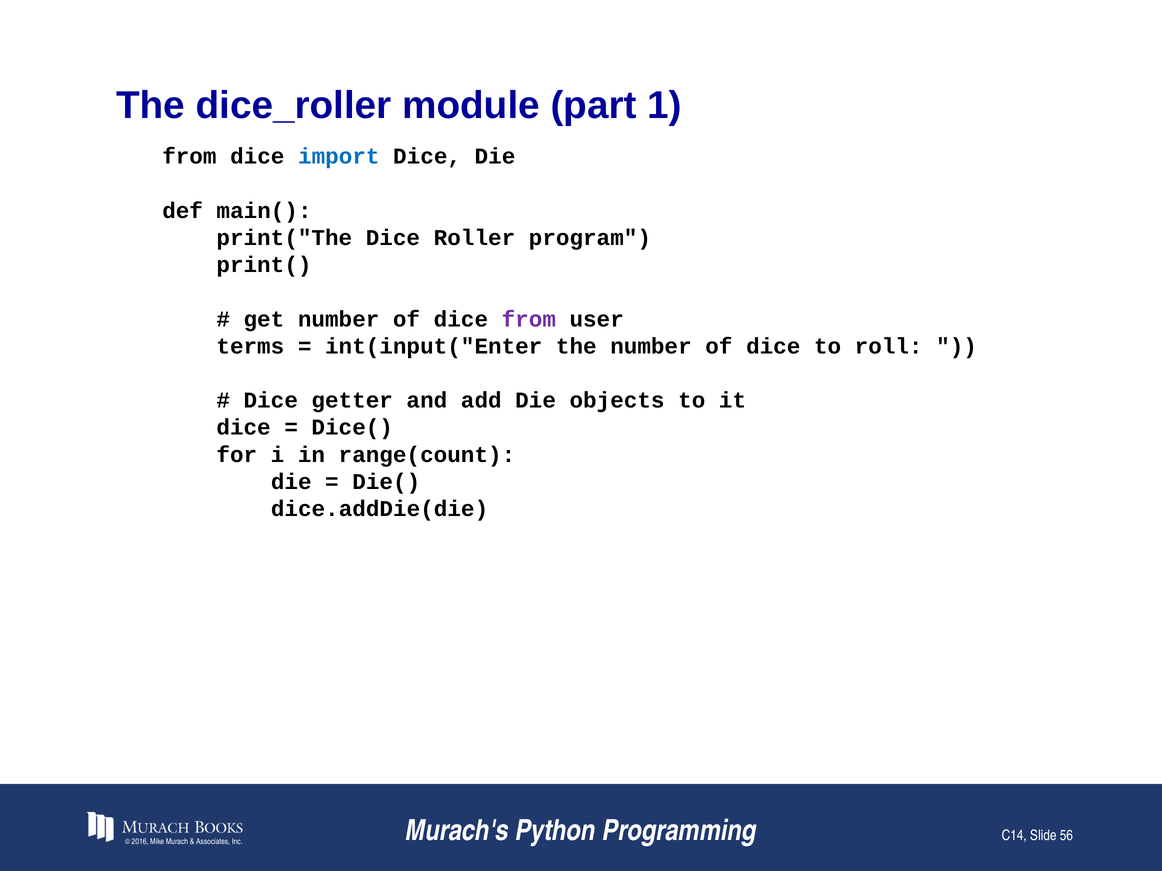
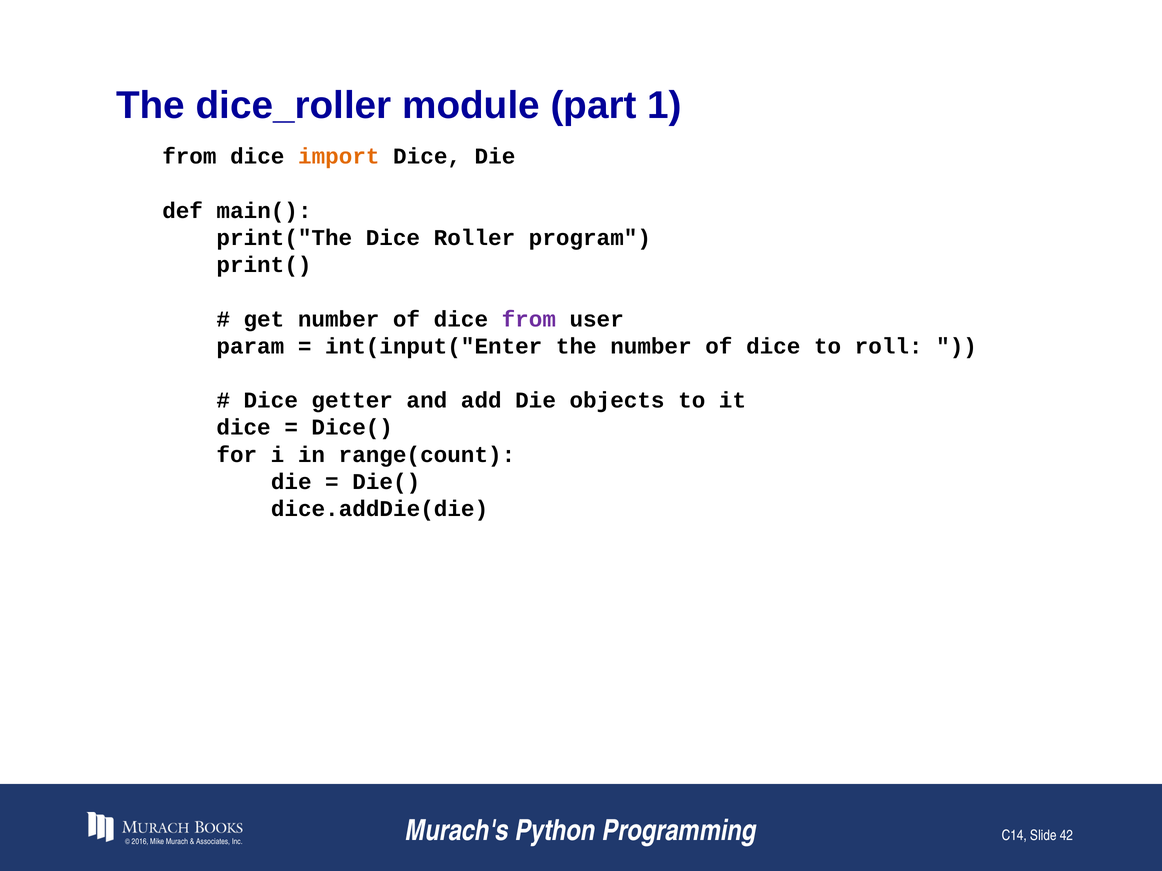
import colour: blue -> orange
terms: terms -> param
56: 56 -> 42
